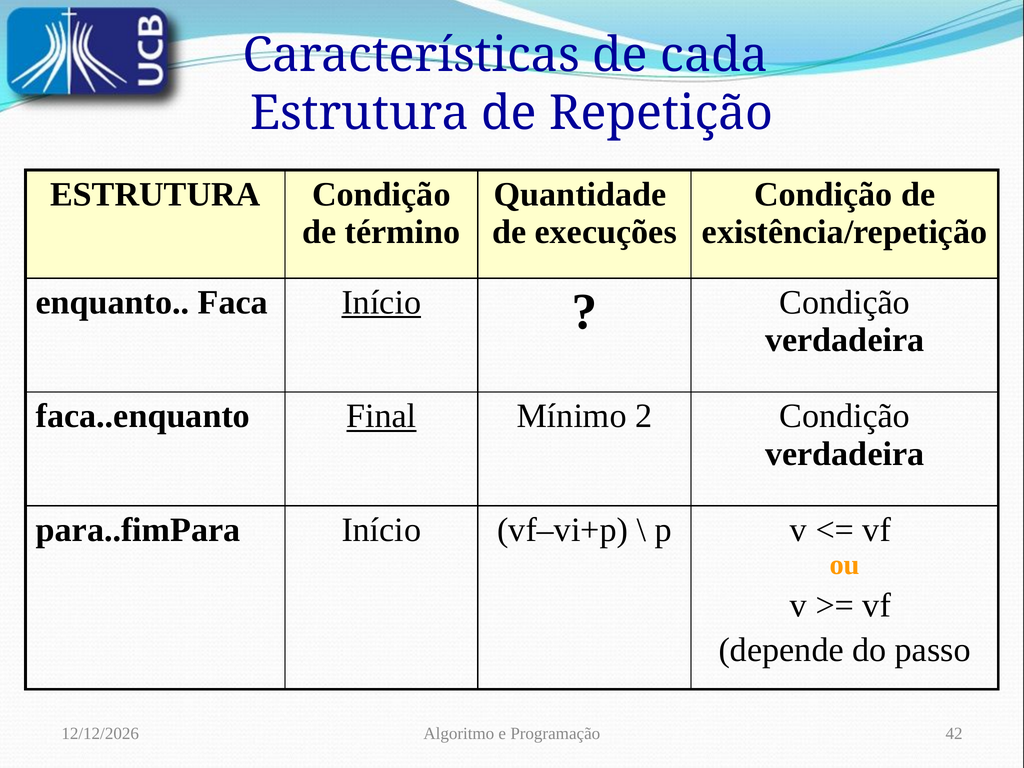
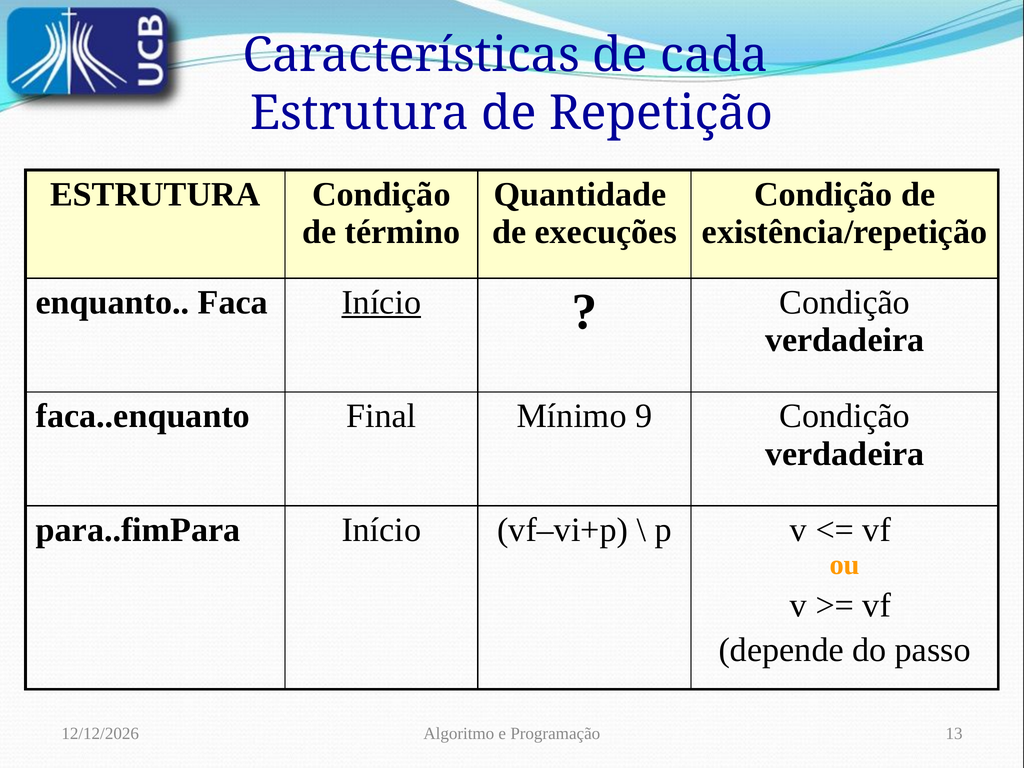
Final underline: present -> none
2: 2 -> 9
42: 42 -> 13
